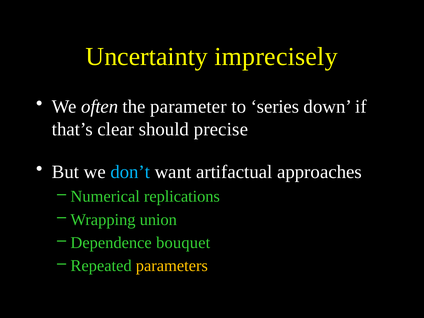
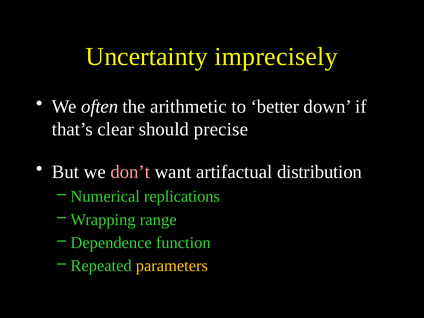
parameter: parameter -> arithmetic
series: series -> better
don’t colour: light blue -> pink
approaches: approaches -> distribution
union: union -> range
bouquet: bouquet -> function
